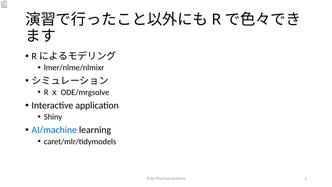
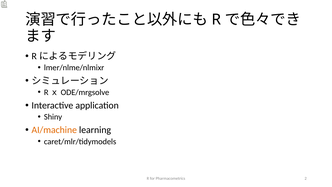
AI/machine colour: blue -> orange
